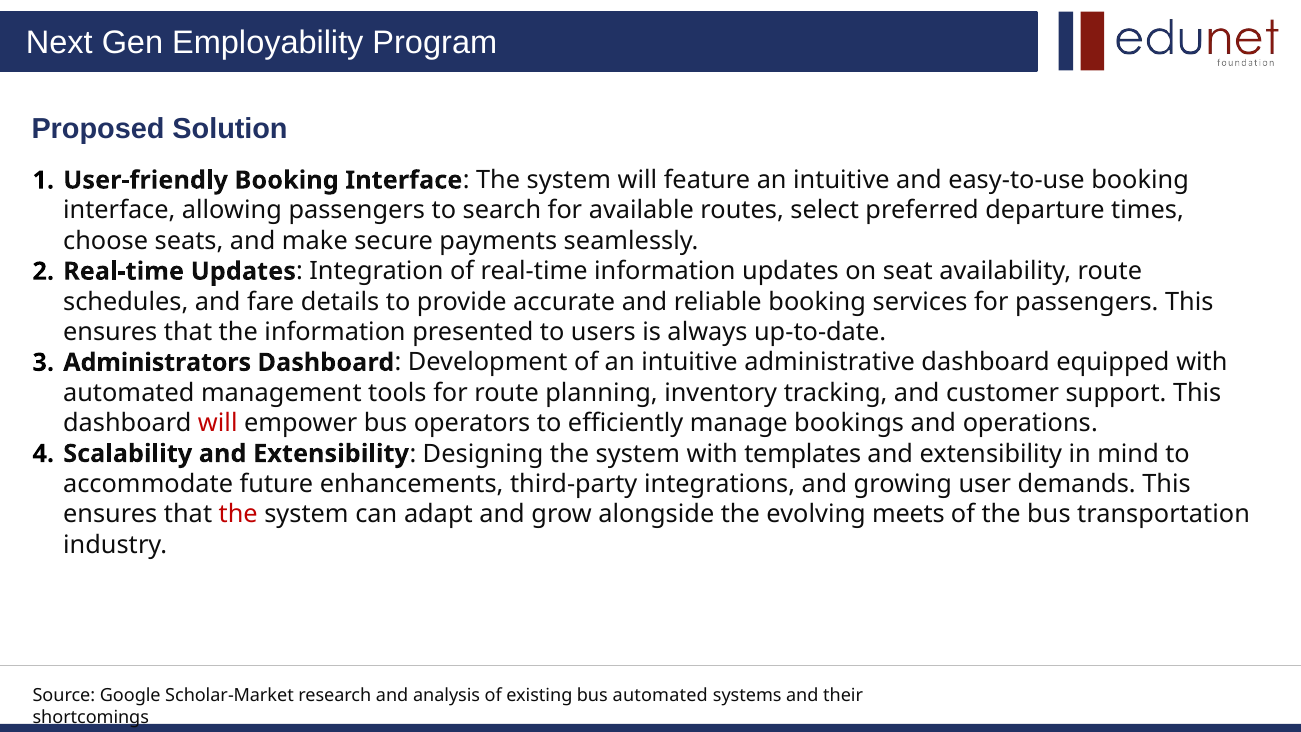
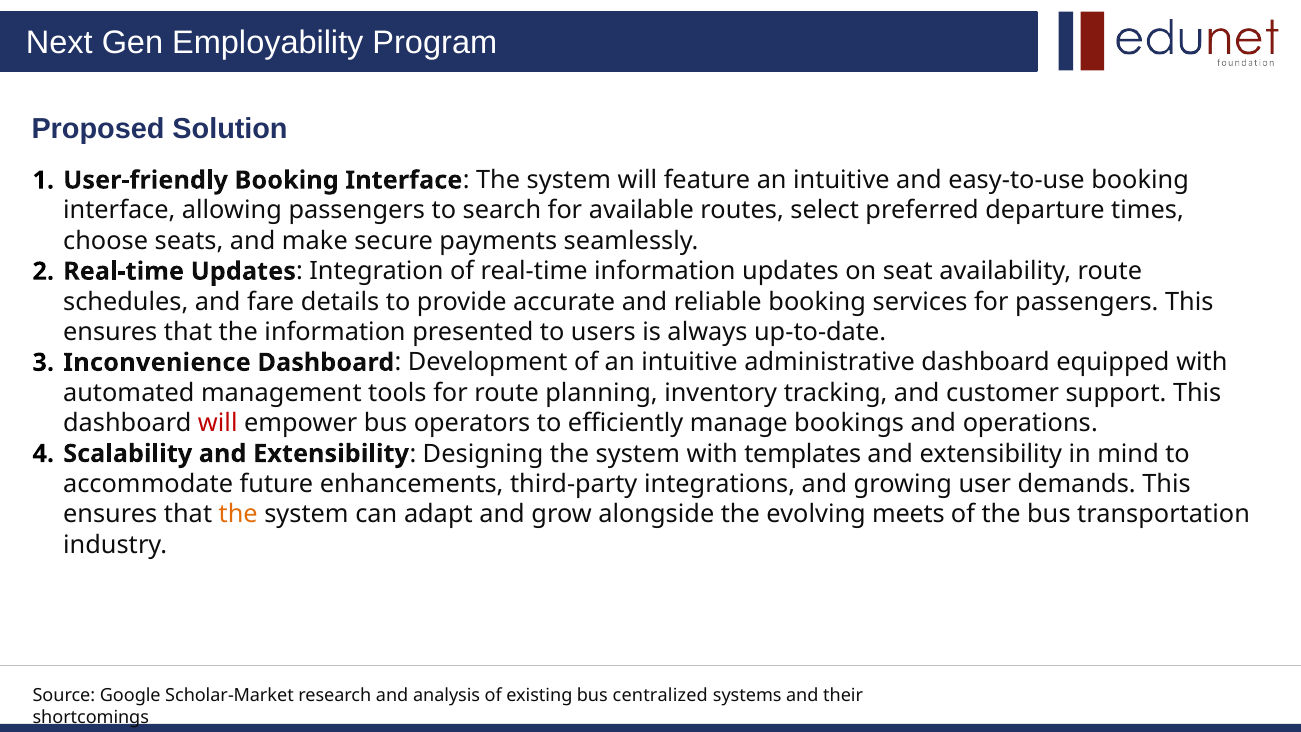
Administrators: Administrators -> Inconvenience
the at (238, 514) colour: red -> orange
bus automated: automated -> centralized
